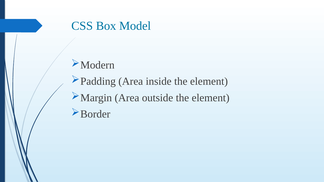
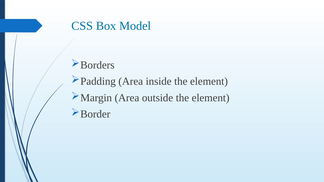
Modern: Modern -> Borders
